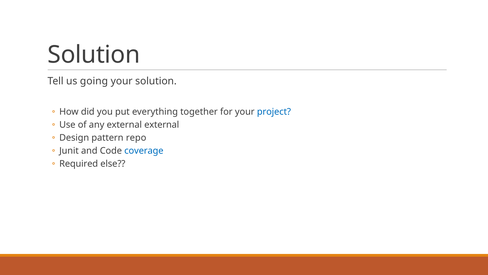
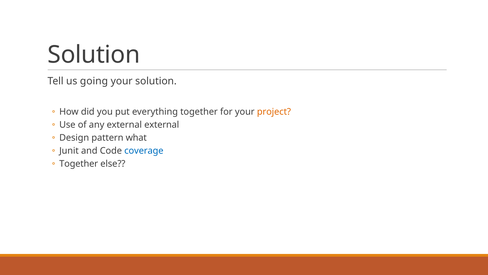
project colour: blue -> orange
repo: repo -> what
Required at (79, 163): Required -> Together
